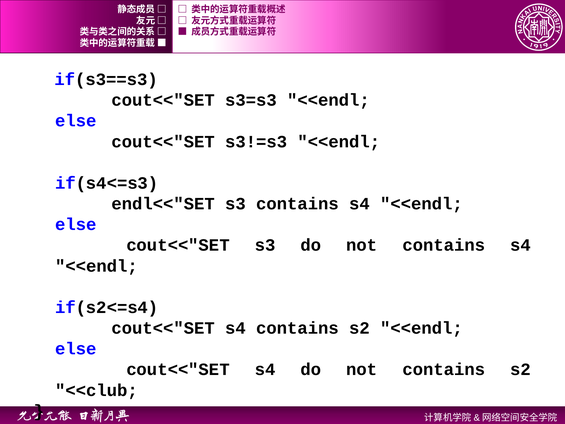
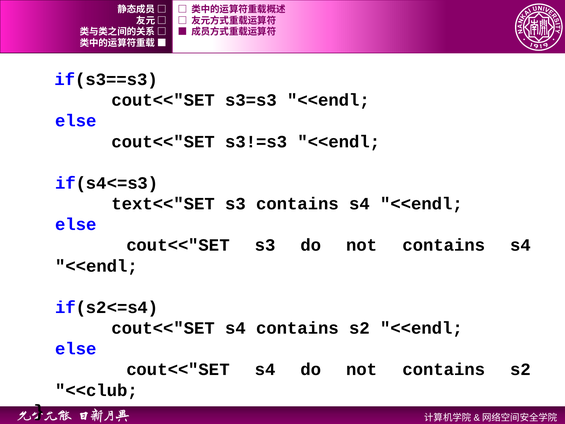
endl<<"SET: endl<<"SET -> text<<"SET
